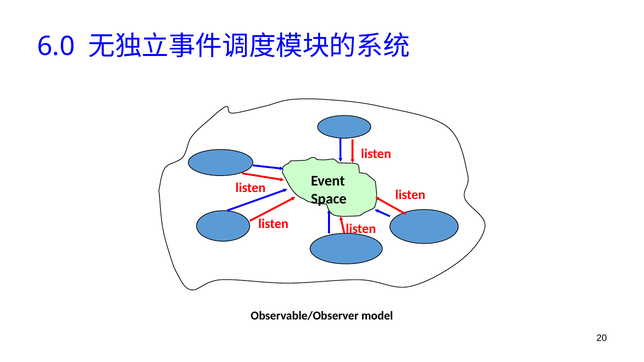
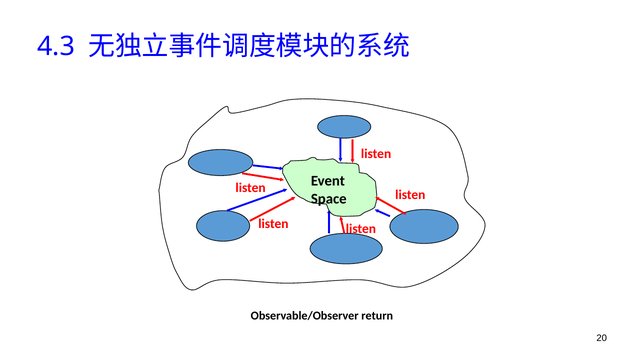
6.0: 6.0 -> 4.3
model: model -> return
